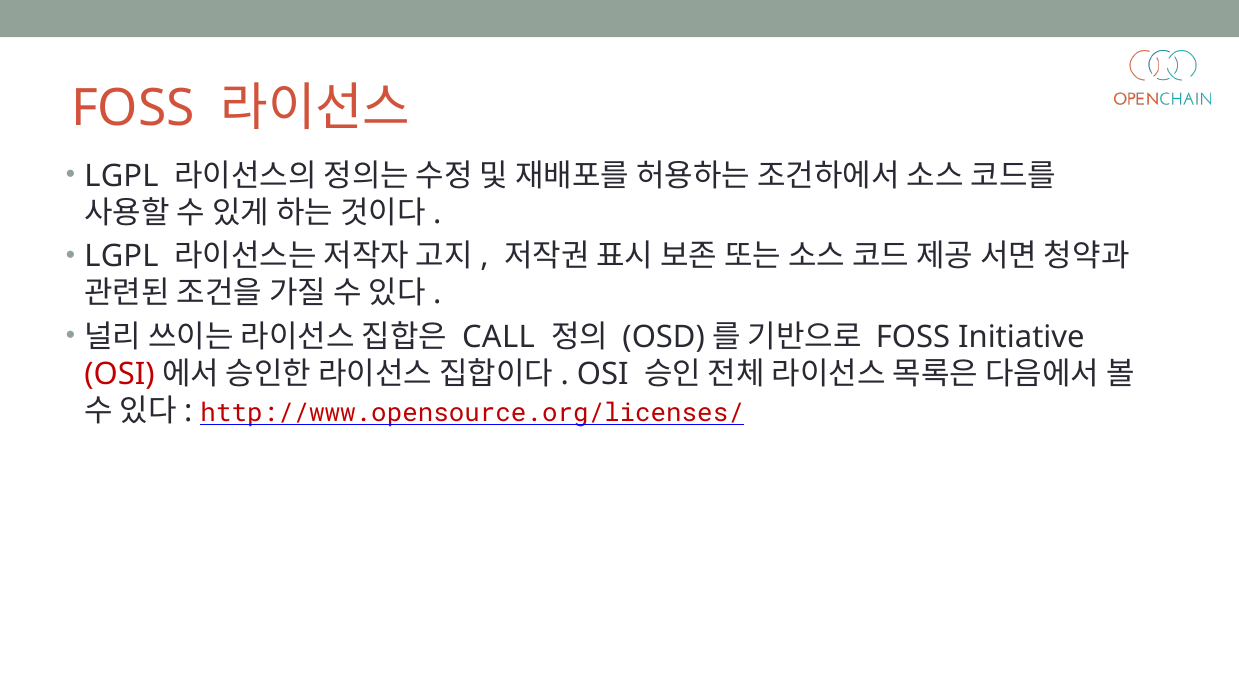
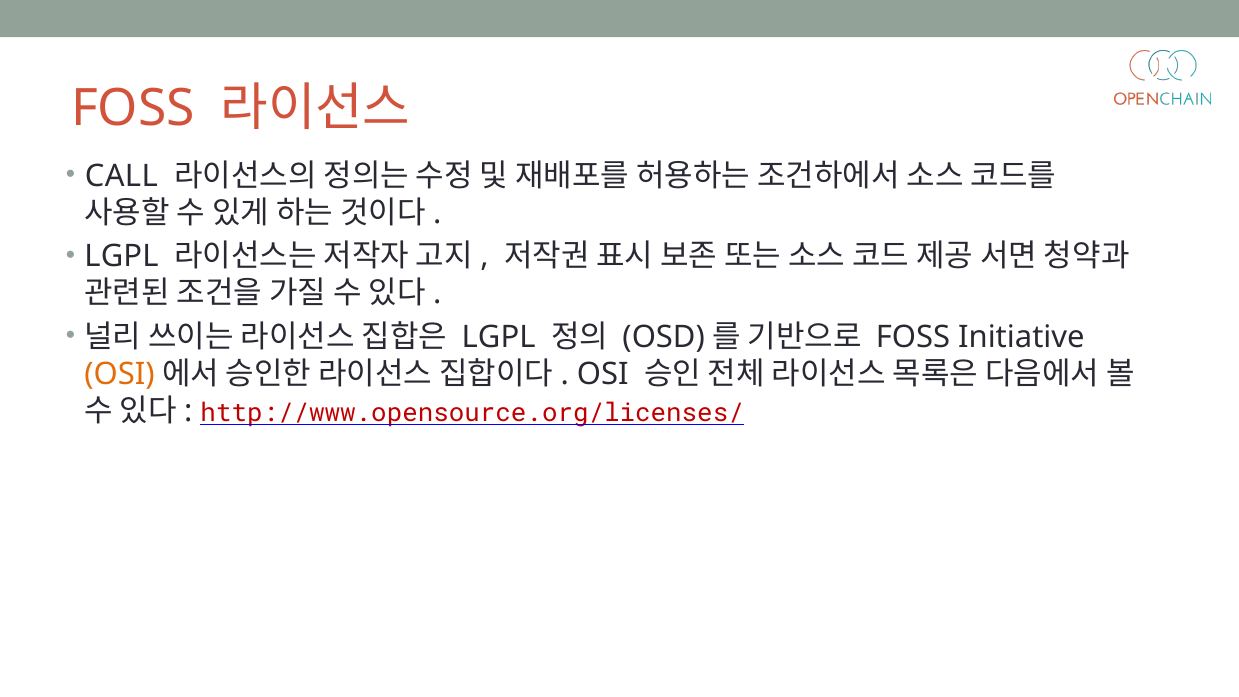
LGPL at (121, 176): LGPL -> CALL
CALL at (498, 337): CALL -> LGPL
OSI at (120, 374) colour: red -> orange
